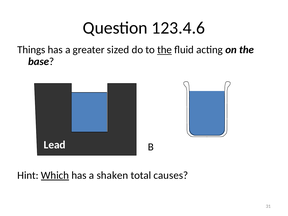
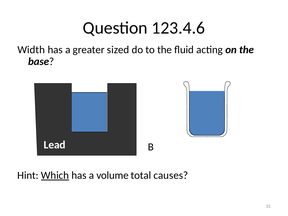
Things: Things -> Width
the at (165, 50) underline: present -> none
shaken: shaken -> volume
